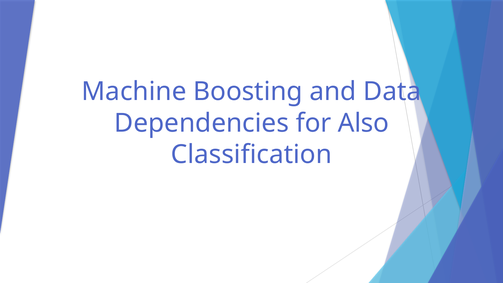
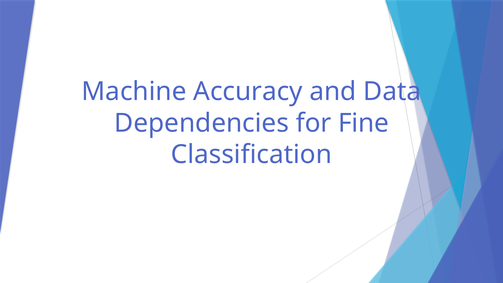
Boosting: Boosting -> Accuracy
Also: Also -> Fine
